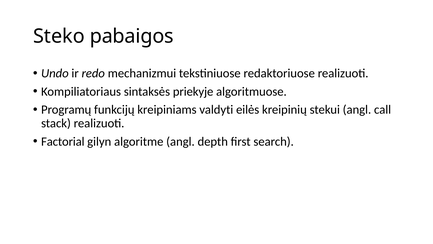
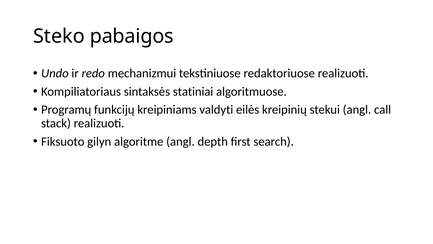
priekyje: priekyje -> statiniai
Factorial: Factorial -> Fiksuoto
